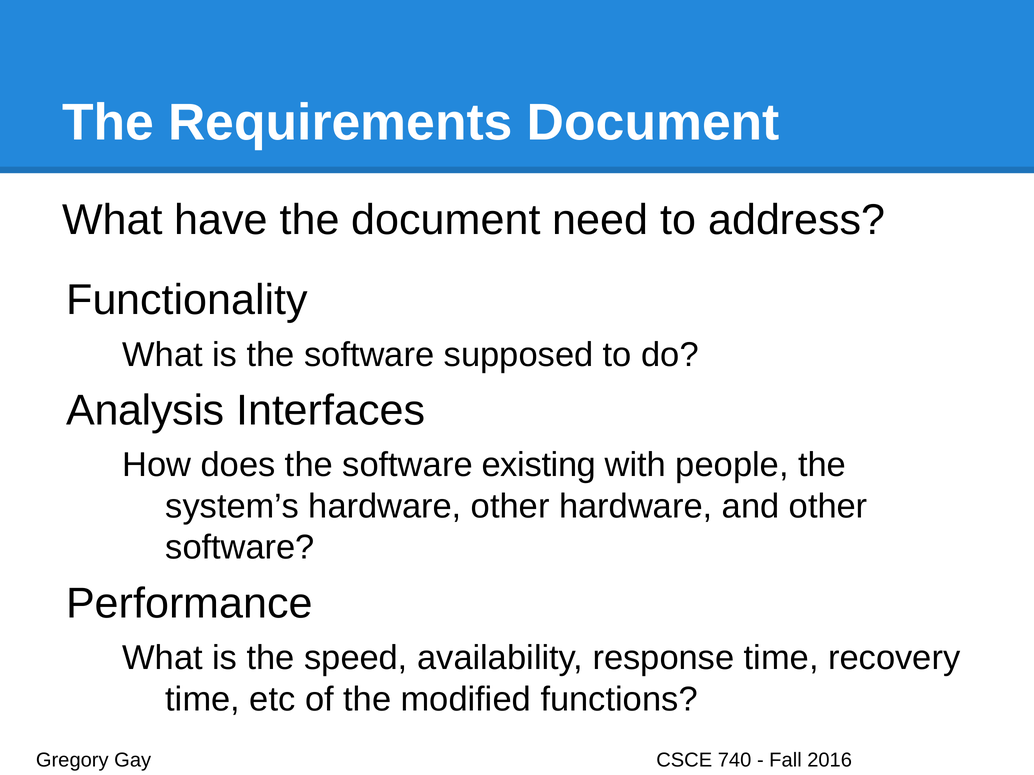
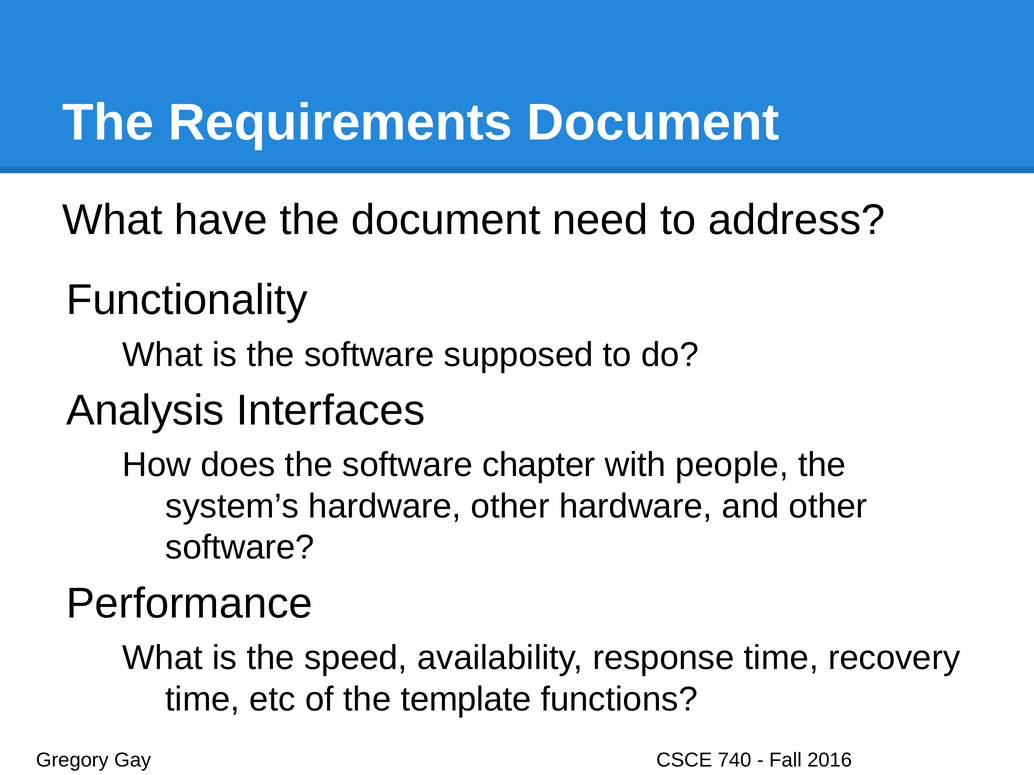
existing: existing -> chapter
modified: modified -> template
